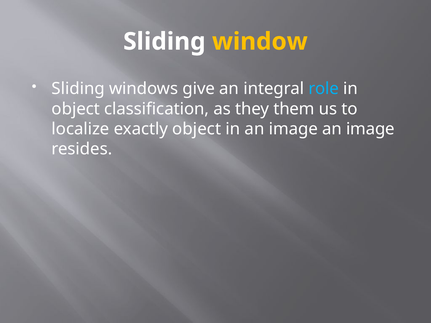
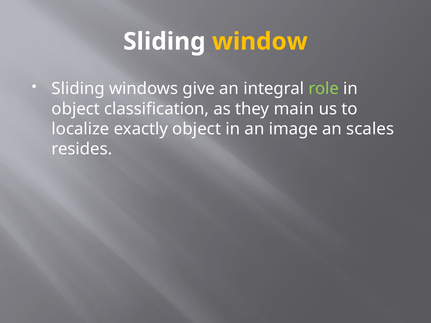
role colour: light blue -> light green
them: them -> main
image an image: image -> scales
